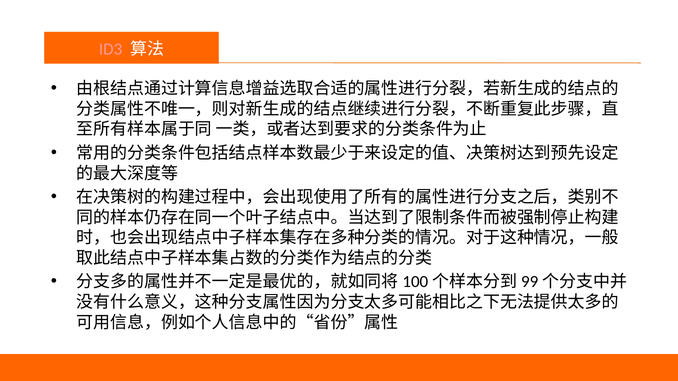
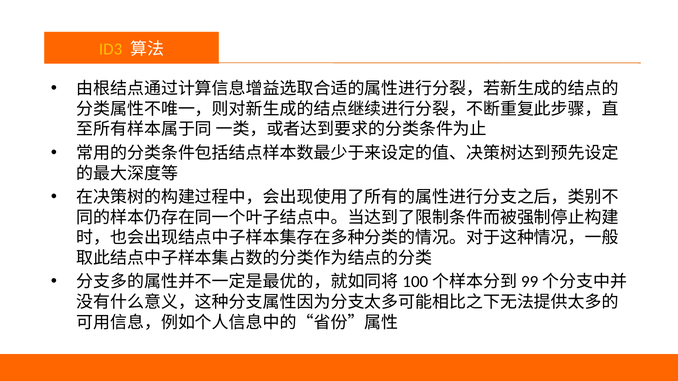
ID3 colour: pink -> yellow
